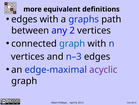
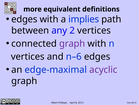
graphs: graphs -> implies
graph at (72, 43) colour: blue -> purple
n–3: n–3 -> n–6
